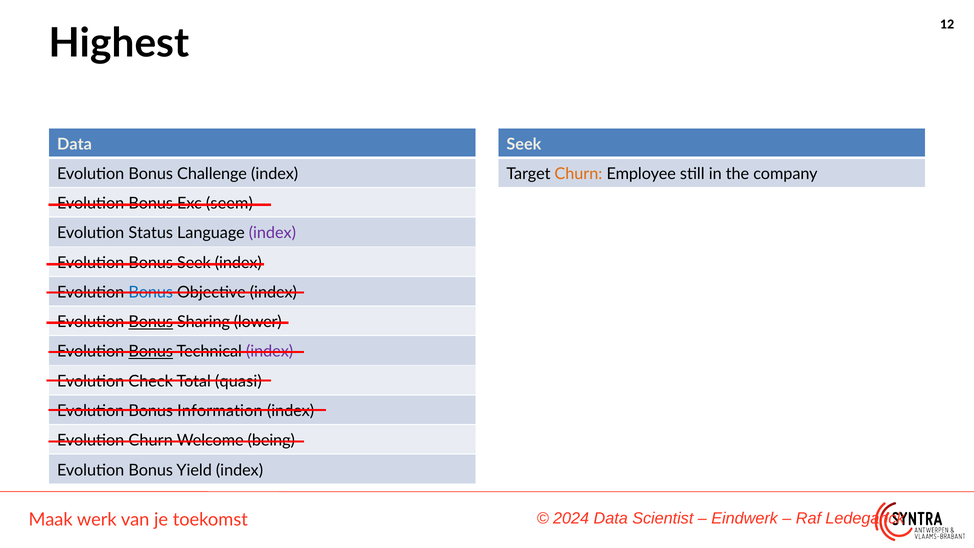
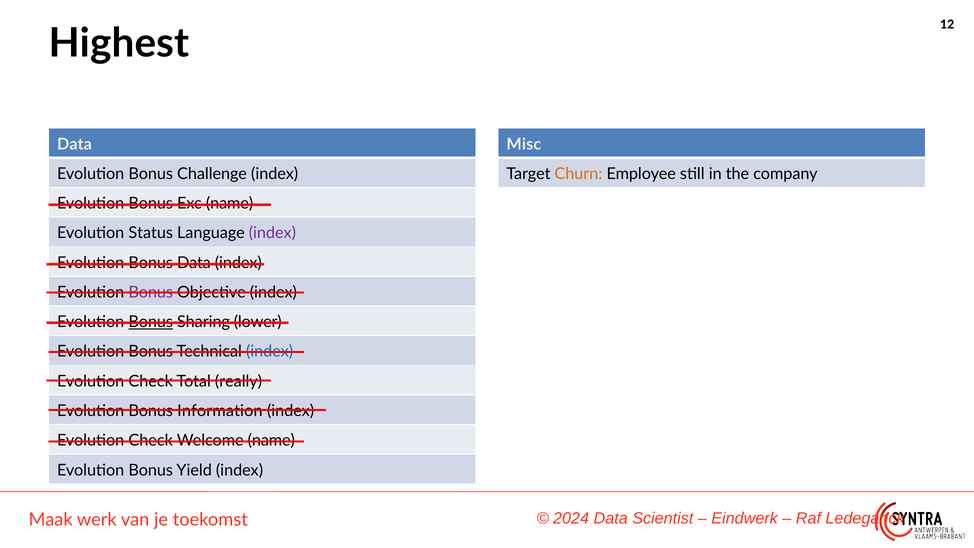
Seek at (524, 144): Seek -> Misc
Exc seem: seem -> name
Bonus Seek: Seek -> Data
Bonus at (151, 292) colour: blue -> purple
Bonus at (151, 352) underline: present -> none
index at (270, 352) colour: purple -> blue
quasi: quasi -> really
Churn at (151, 440): Churn -> Check
Welcome being: being -> name
